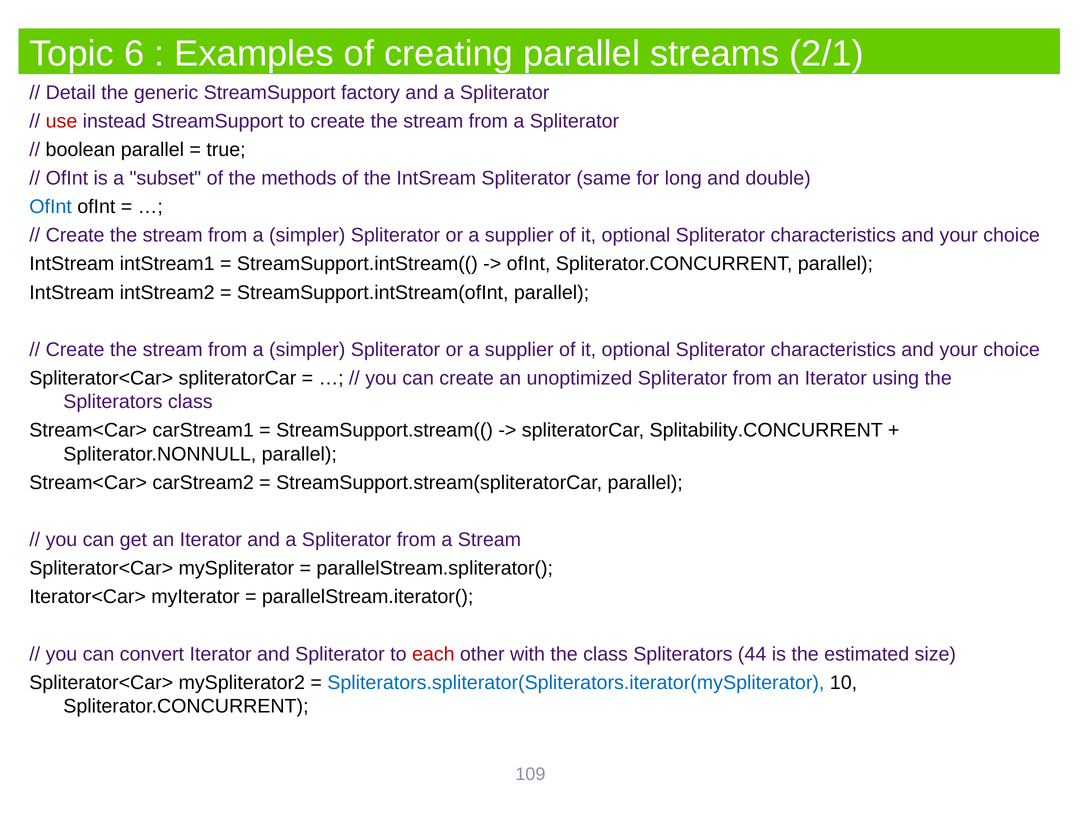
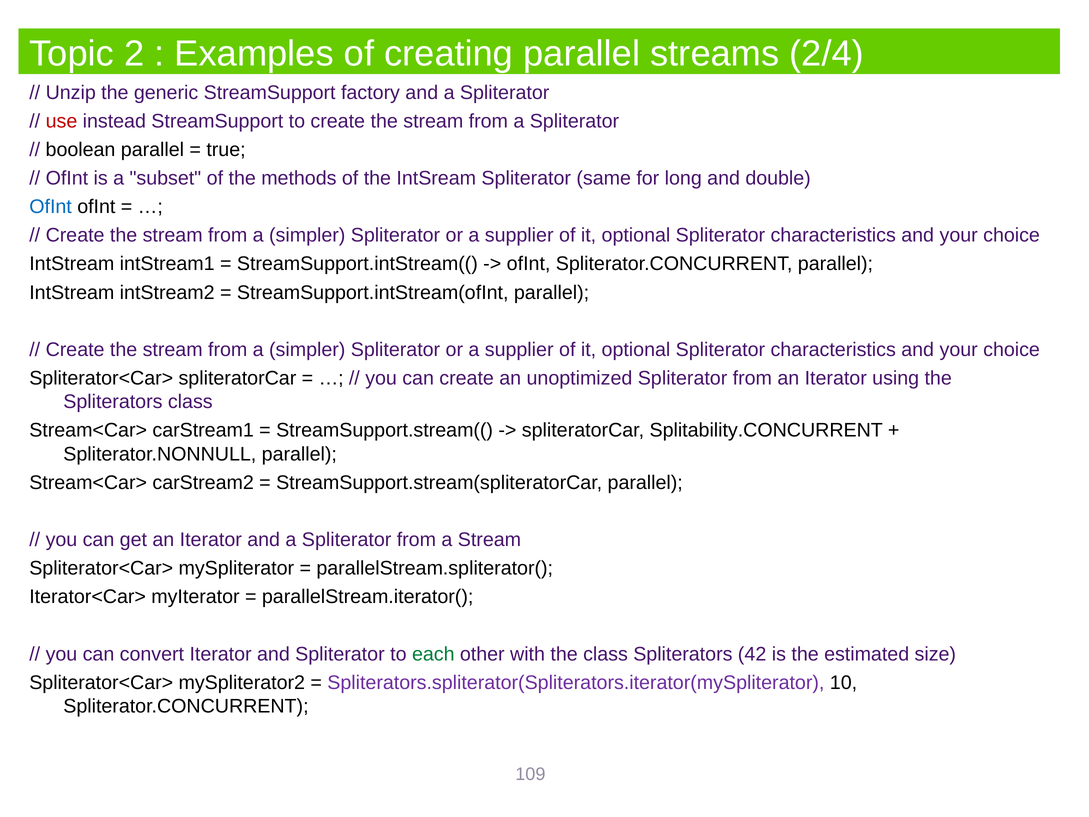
6: 6 -> 2
2/1: 2/1 -> 2/4
Detail: Detail -> Unzip
each colour: red -> green
44: 44 -> 42
Spliterators.spliterator(Spliterators.iterator(mySpliterator colour: blue -> purple
